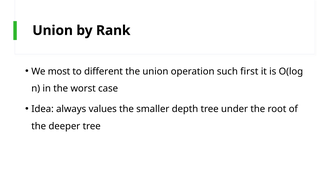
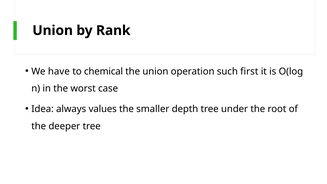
most: most -> have
different: different -> chemical
